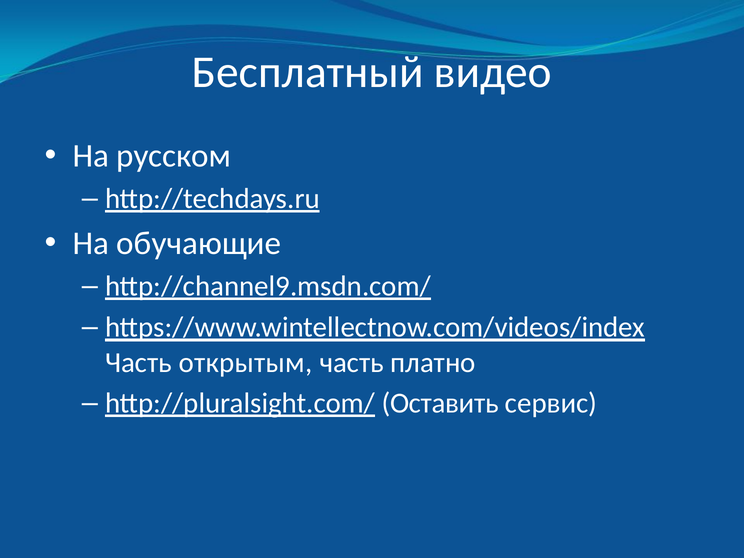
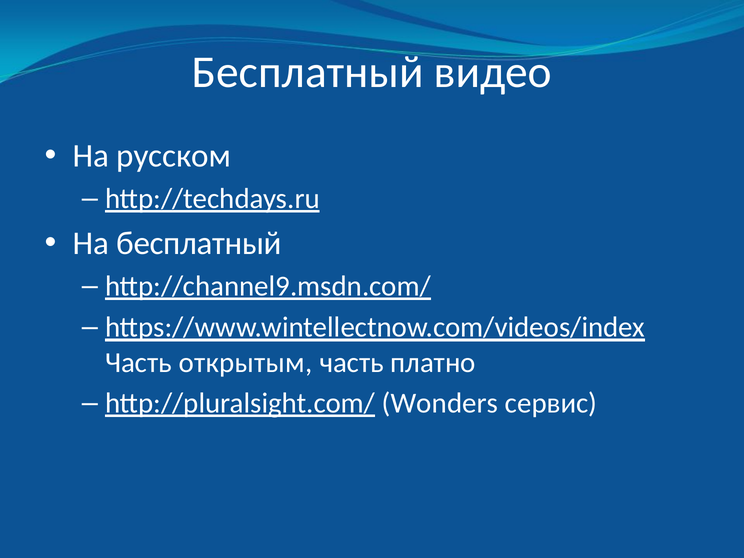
На обучающие: обучающие -> бесплатный
Оставить: Оставить -> Wonders
